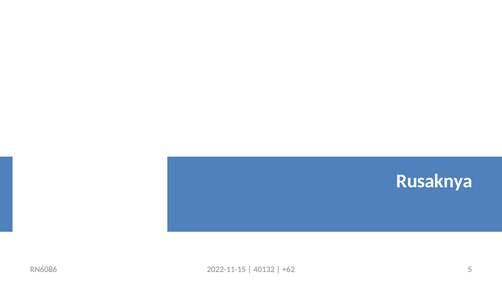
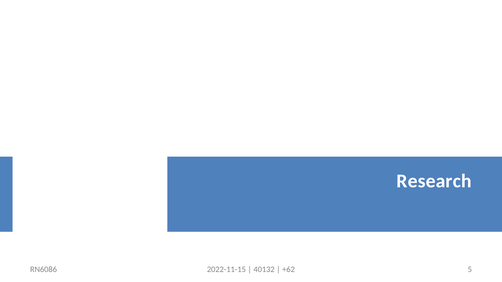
Rusaknya: Rusaknya -> Research
